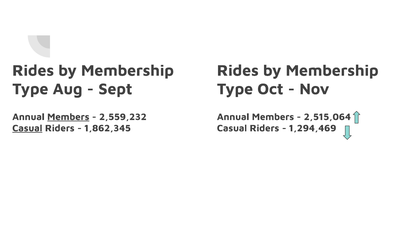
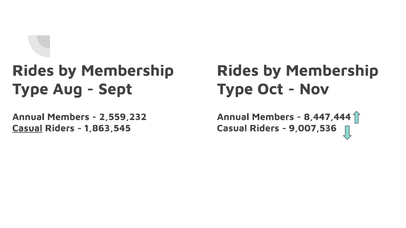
Members at (68, 117) underline: present -> none
2,515,064: 2,515,064 -> 8,447,444
1,862,345: 1,862,345 -> 1,863,545
1,294,469: 1,294,469 -> 9,007,536
